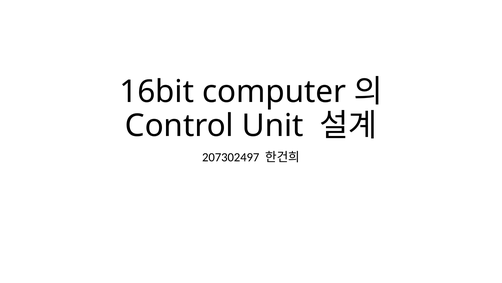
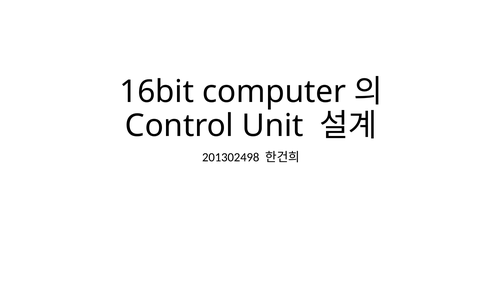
207302497: 207302497 -> 201302498
